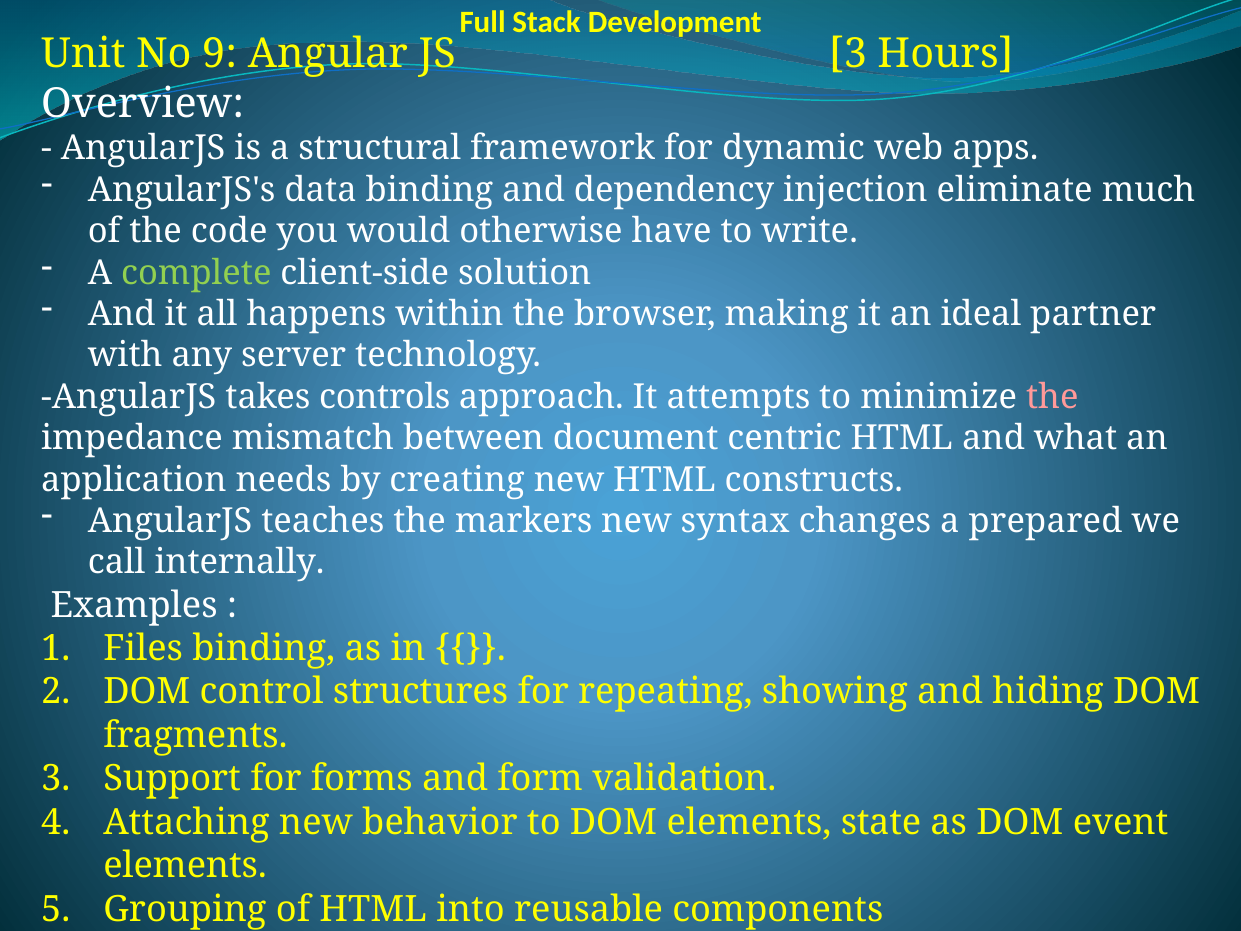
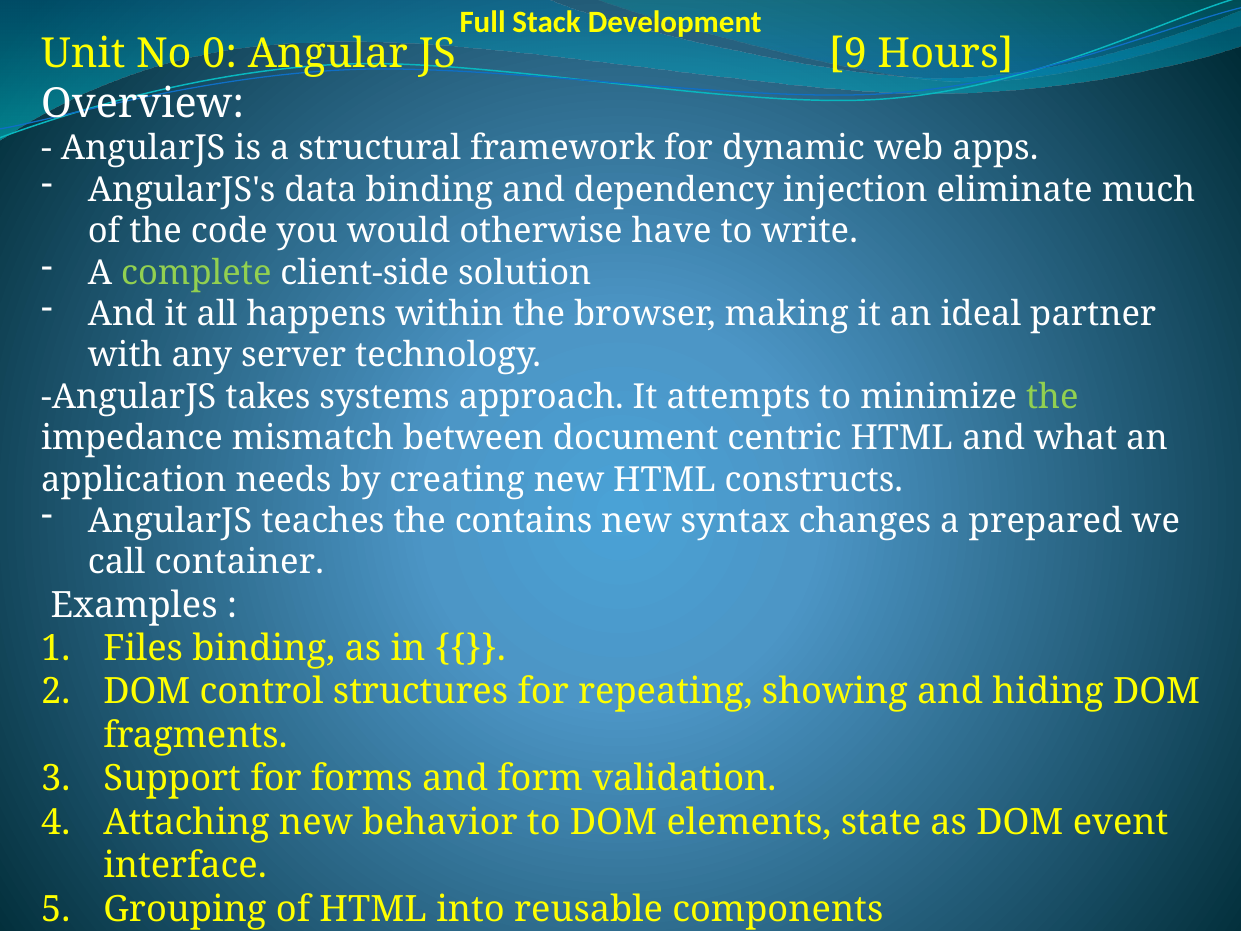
9: 9 -> 0
JS 3: 3 -> 9
controls: controls -> systems
the at (1052, 397) colour: pink -> light green
markers: markers -> contains
internally: internally -> container
elements at (185, 865): elements -> interface
